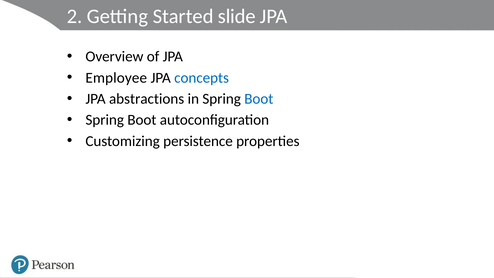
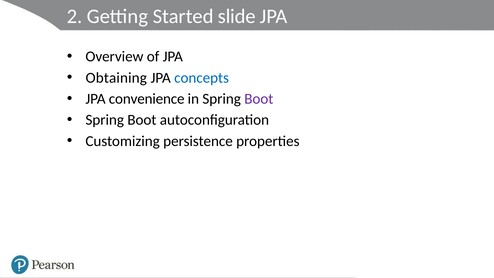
Employee: Employee -> Obtaining
abstractions: abstractions -> convenience
Boot at (259, 99) colour: blue -> purple
